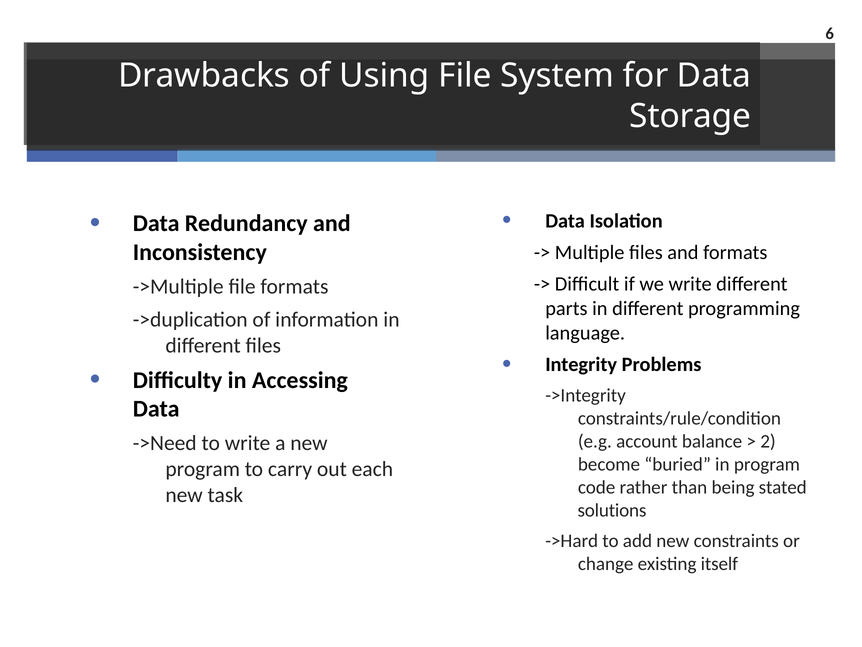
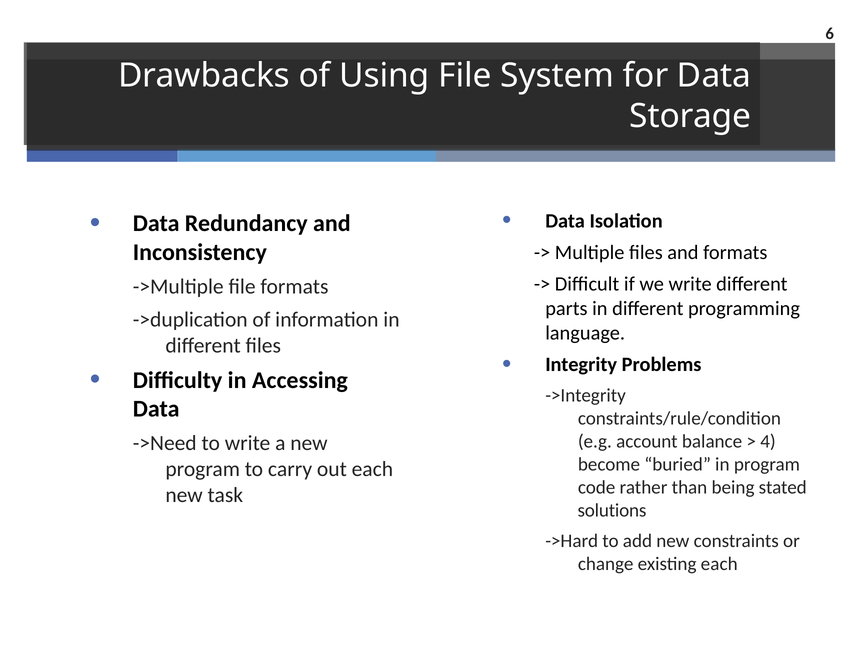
2: 2 -> 4
existing itself: itself -> each
